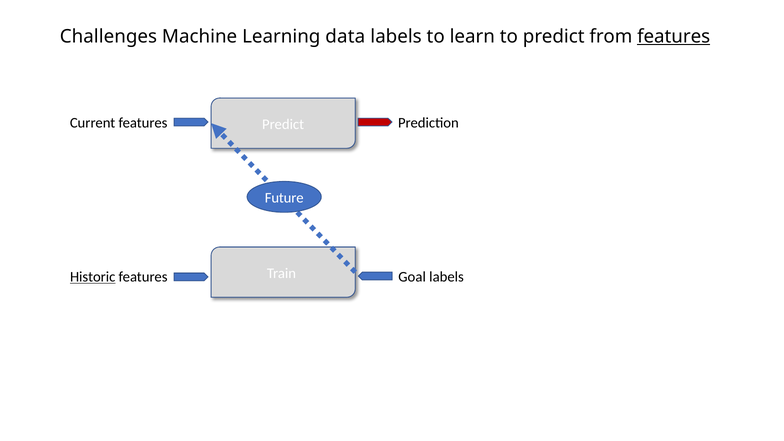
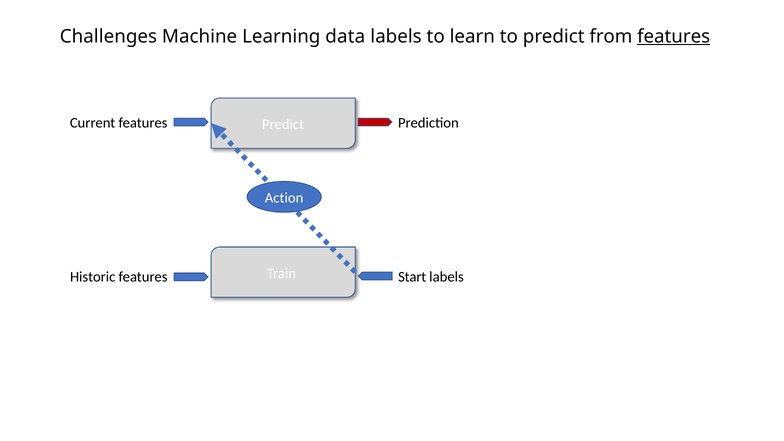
Future: Future -> Action
Historic underline: present -> none
Goal: Goal -> Start
